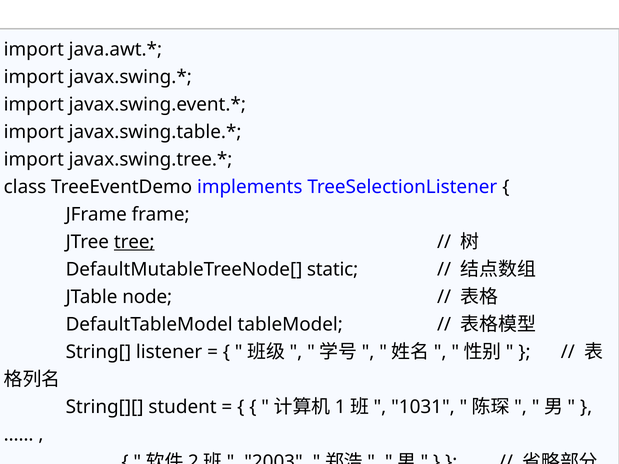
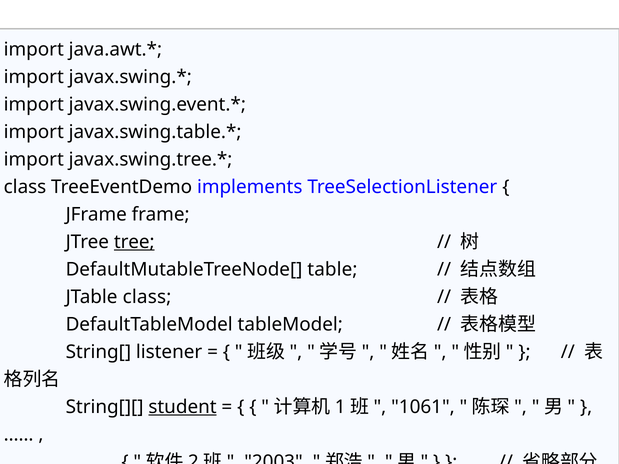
static: static -> table
JTable node: node -> class
student underline: none -> present
1031: 1031 -> 1061
